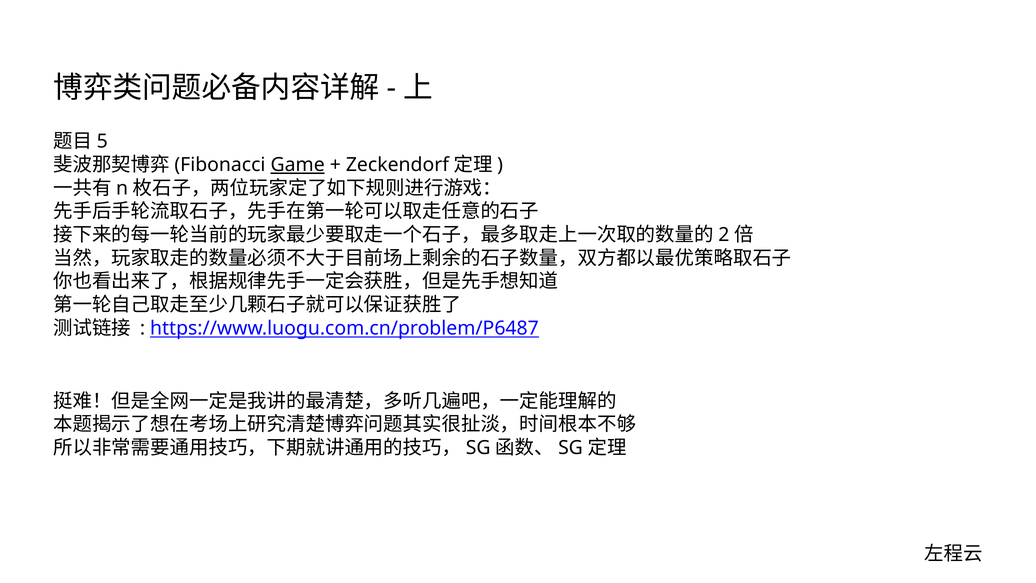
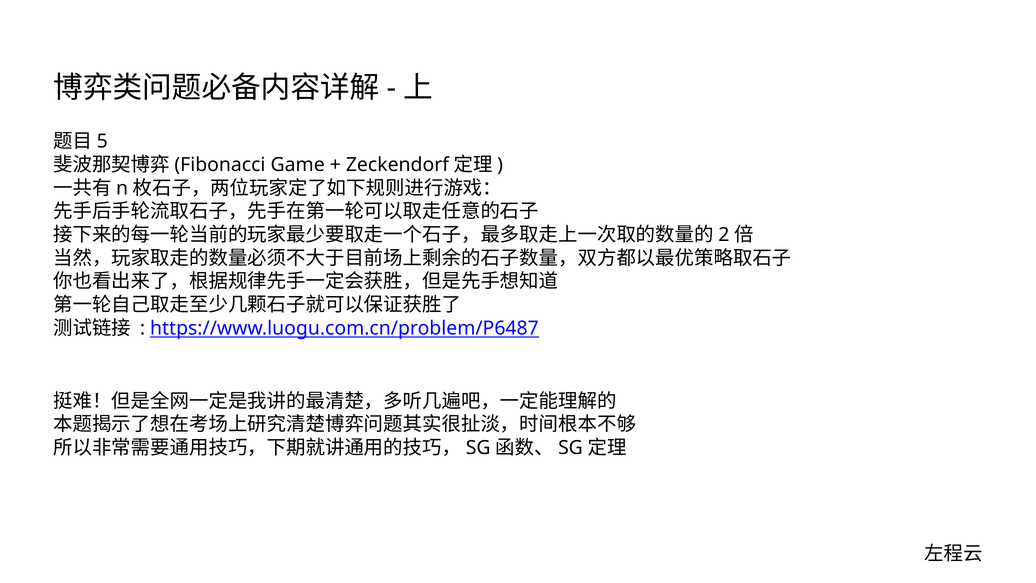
Game underline: present -> none
